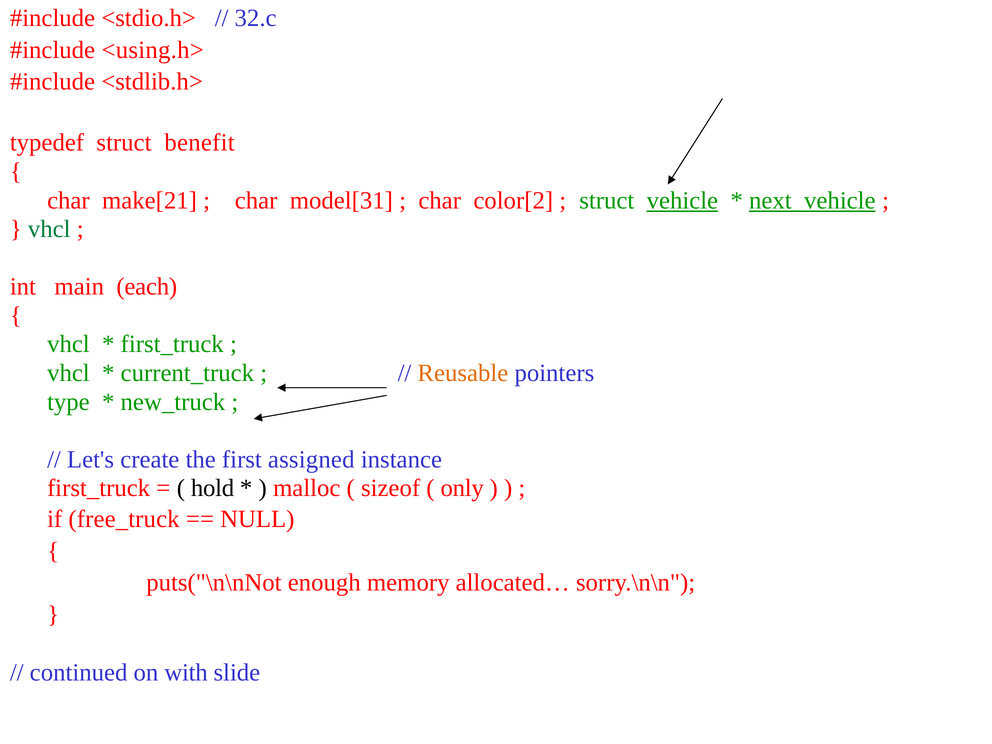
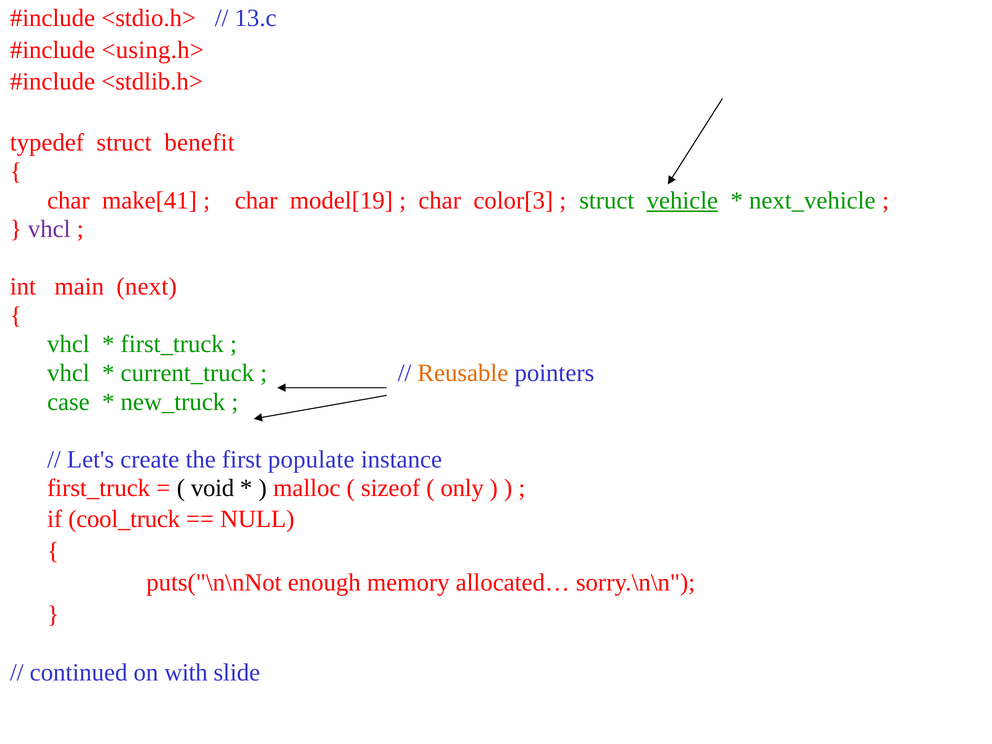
32.c: 32.c -> 13.c
make[21: make[21 -> make[41
model[31: model[31 -> model[19
color[2: color[2 -> color[3
next_vehicle underline: present -> none
vhcl at (49, 229) colour: green -> purple
each: each -> next
type: type -> case
assigned: assigned -> populate
hold: hold -> void
free_truck: free_truck -> cool_truck
